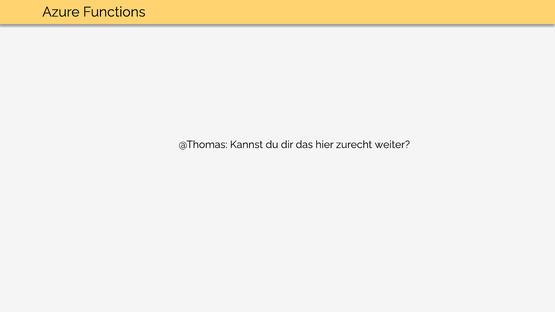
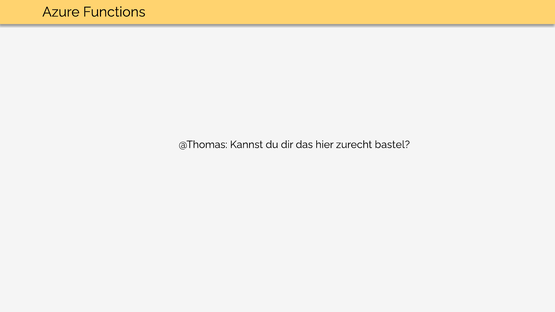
weiter: weiter -> bastel
